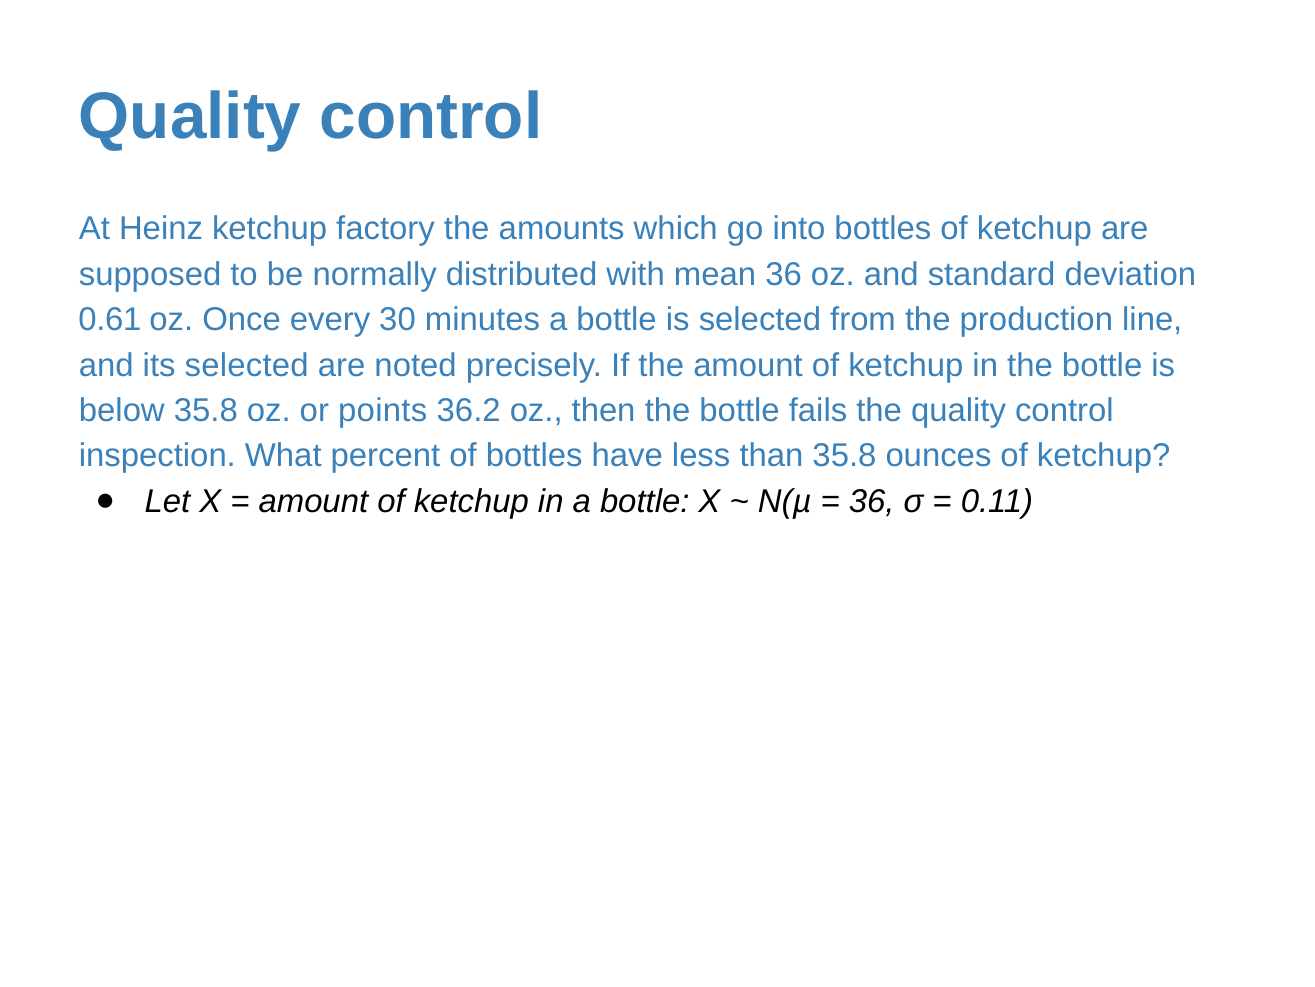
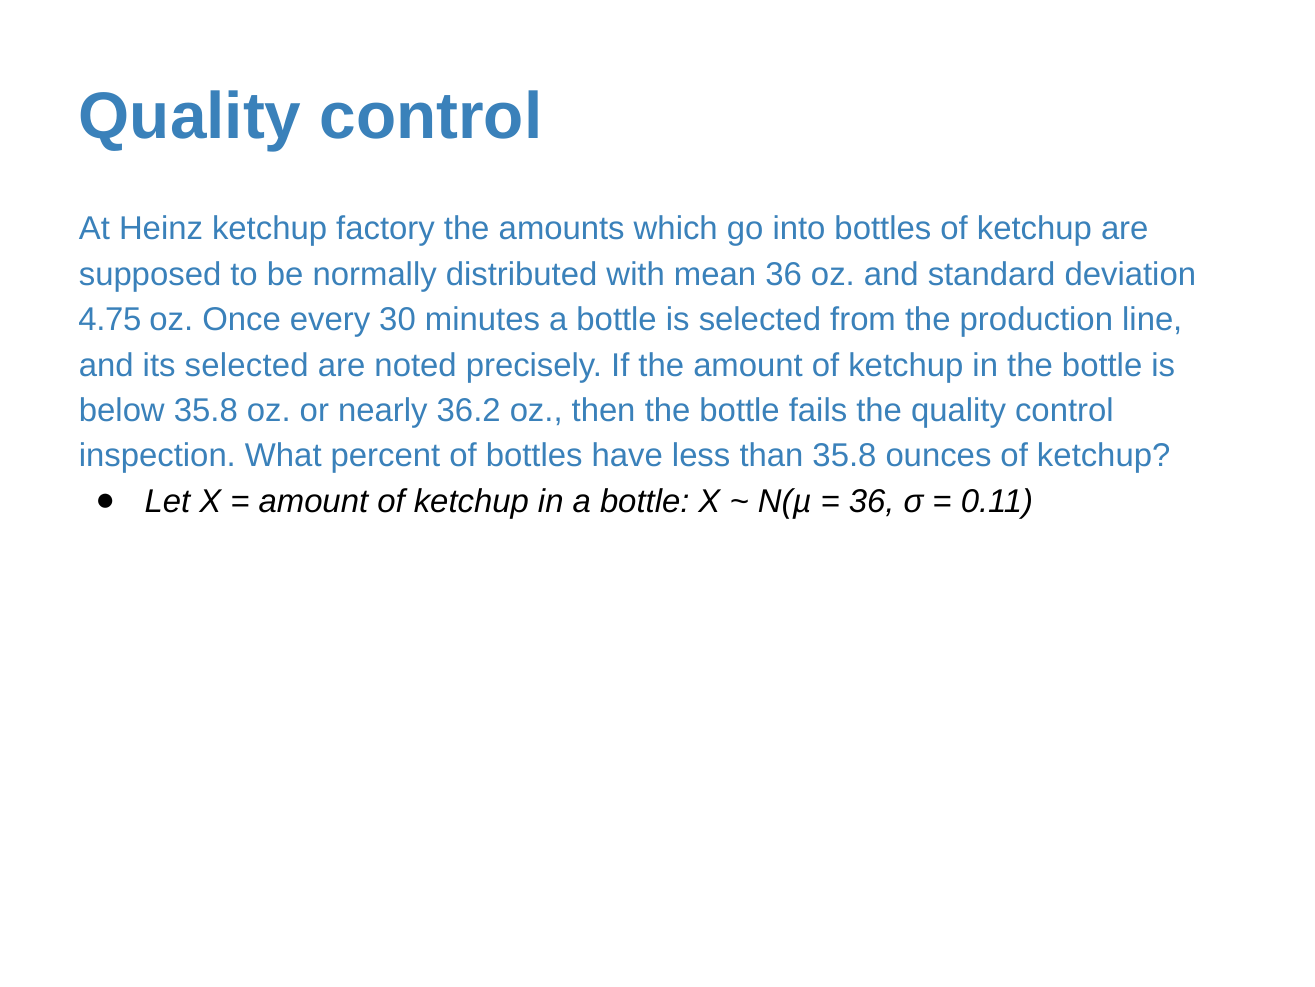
0.61: 0.61 -> 4.75
points: points -> nearly
